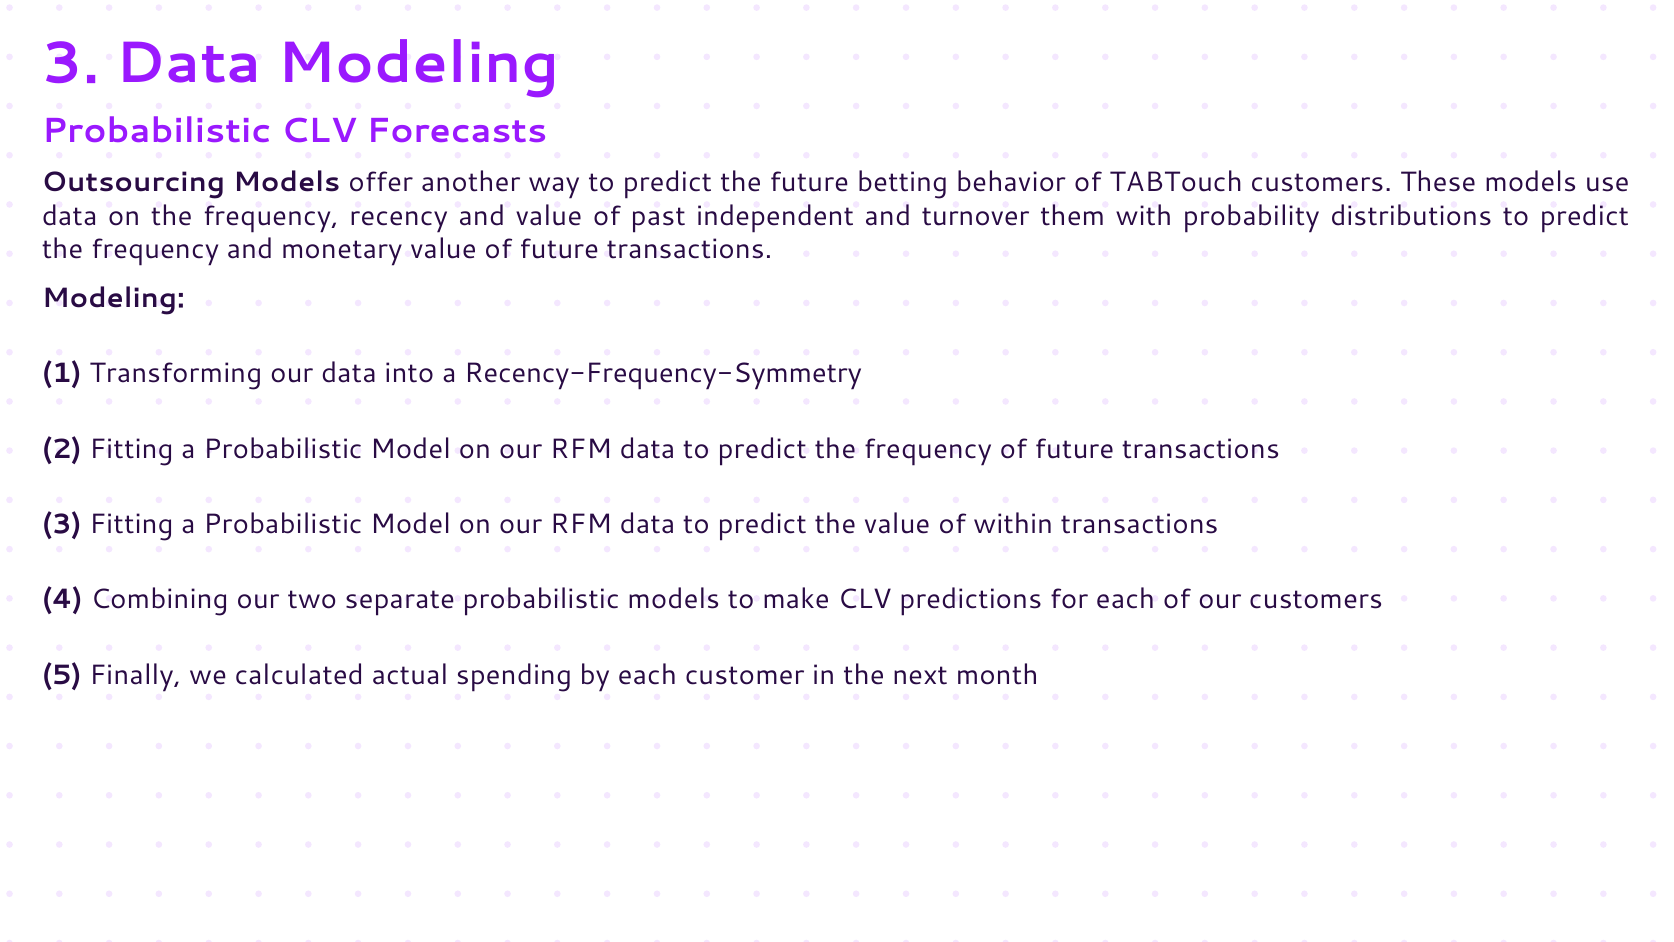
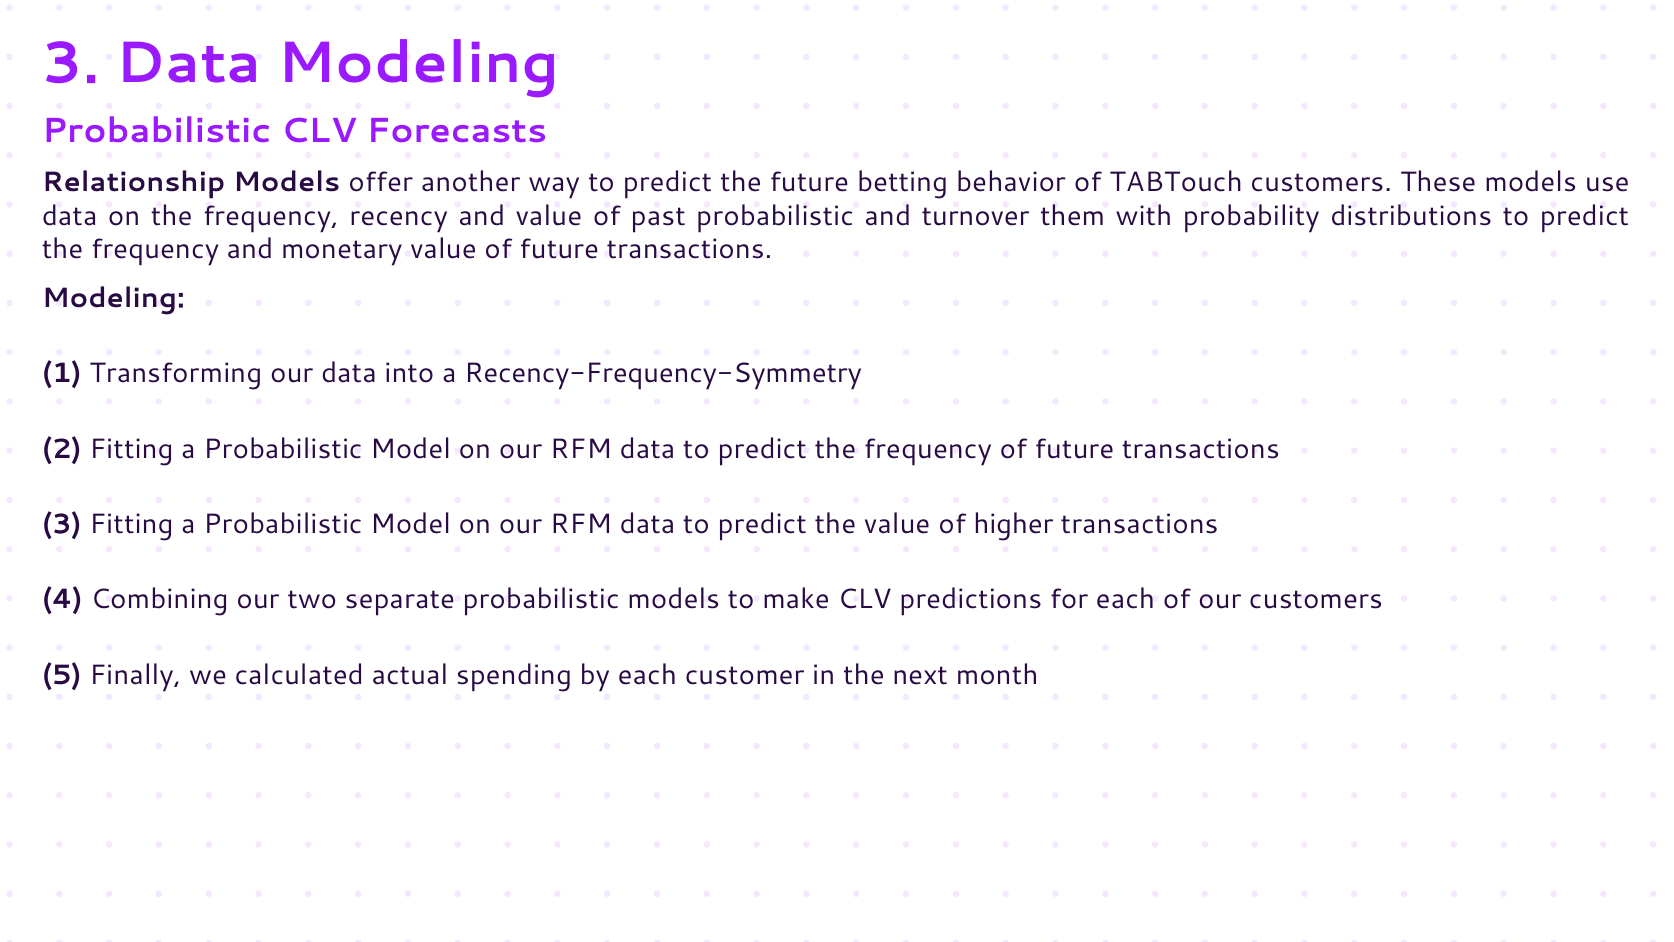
Outsourcing: Outsourcing -> Relationship
past independent: independent -> probabilistic
within: within -> higher
